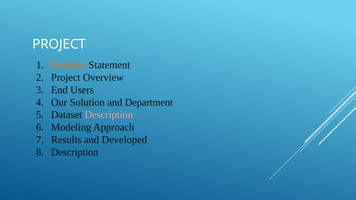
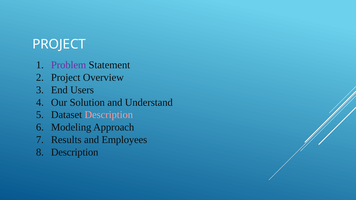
Problem colour: orange -> purple
Department: Department -> Understand
Developed: Developed -> Employees
